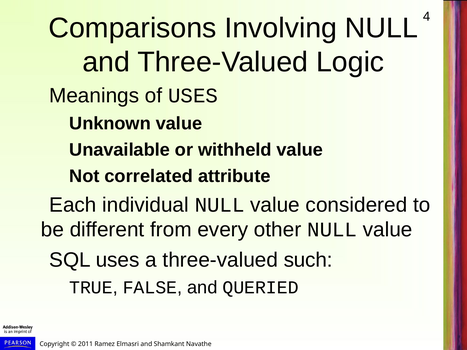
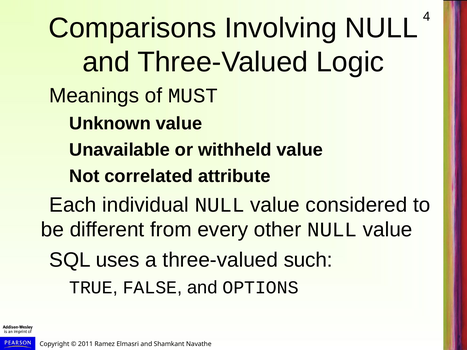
of USES: USES -> MUST
QUERIED: QUERIED -> OPTIONS
